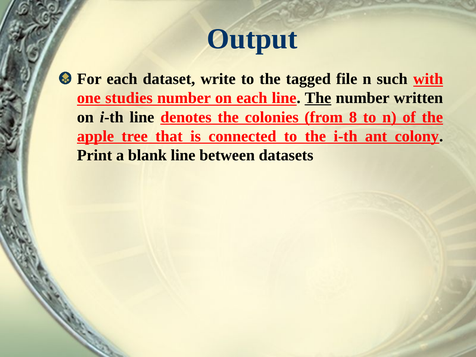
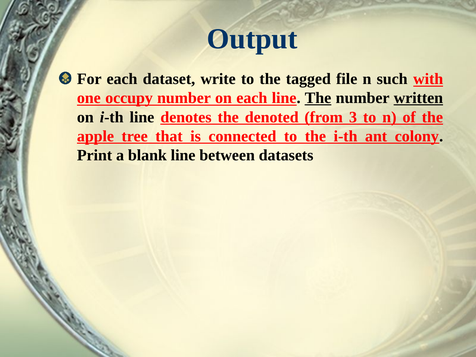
studies: studies -> occupy
written underline: none -> present
colonies: colonies -> denoted
8: 8 -> 3
